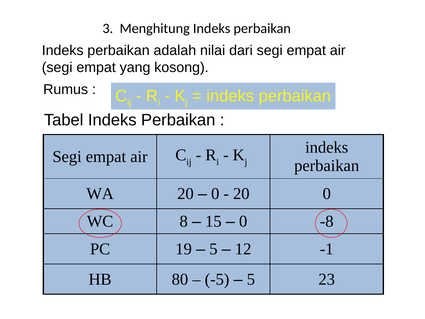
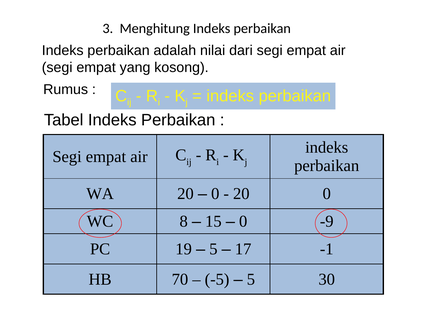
-8: -8 -> -9
12: 12 -> 17
80: 80 -> 70
23: 23 -> 30
